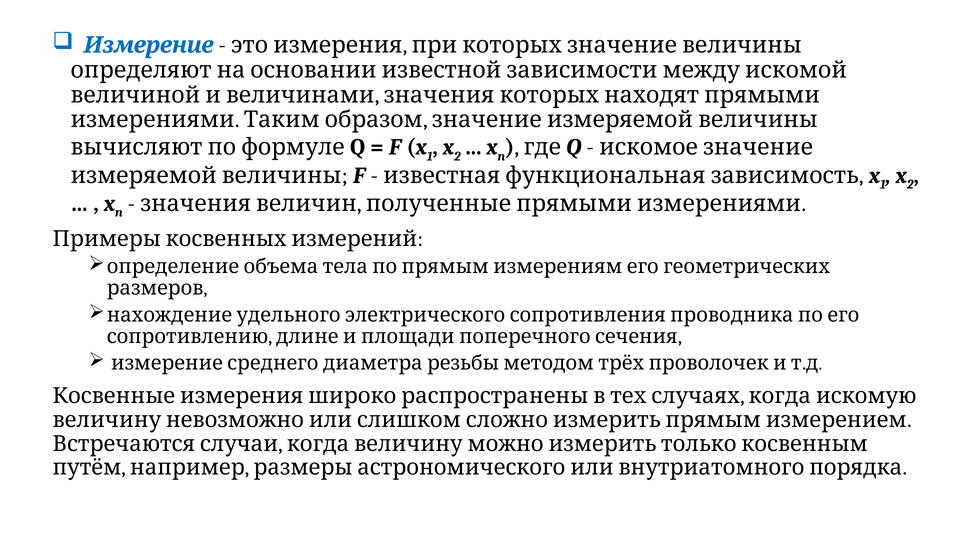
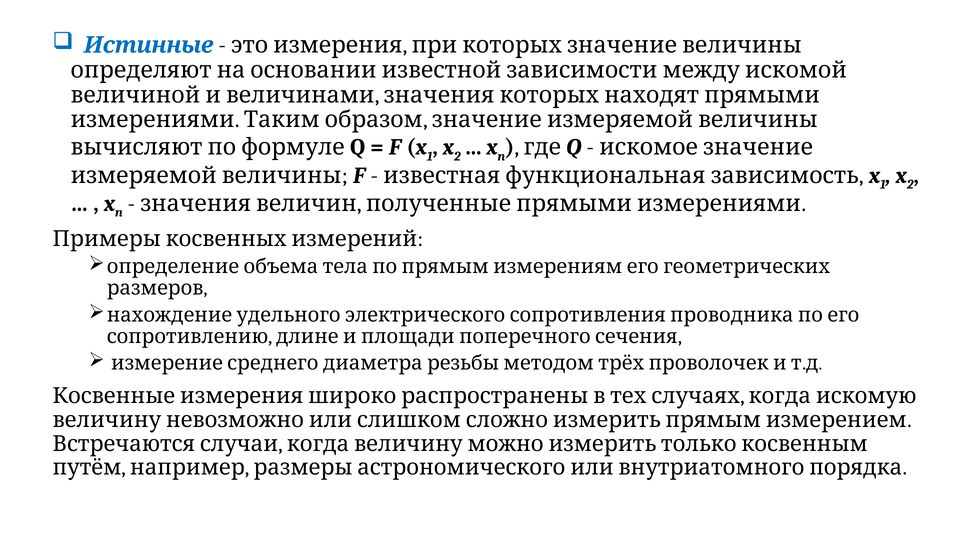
Измерение: Измерение -> Истинные
